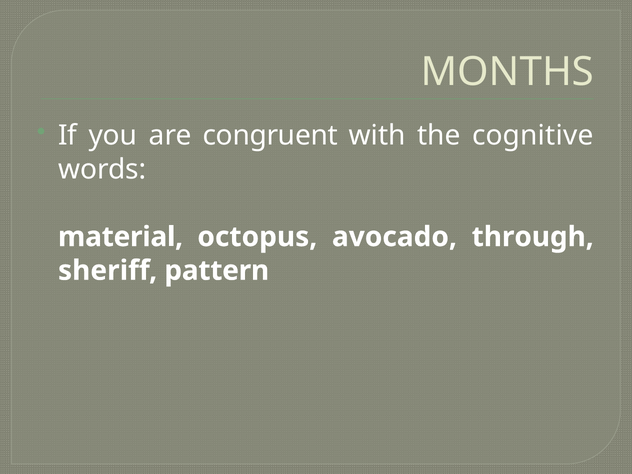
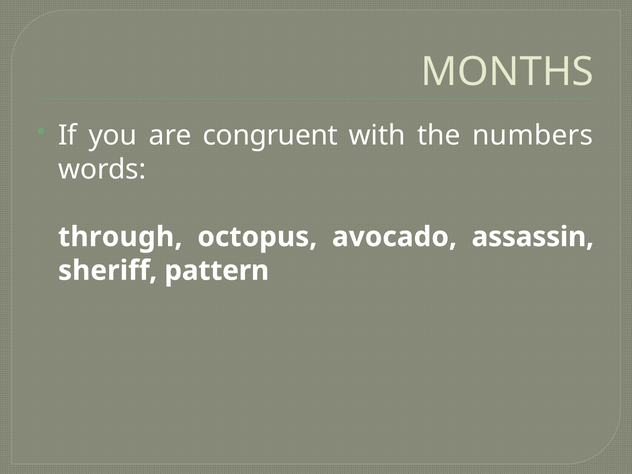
cognitive: cognitive -> numbers
material: material -> through
through: through -> assassin
